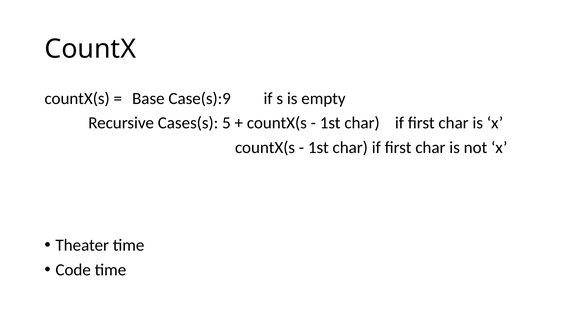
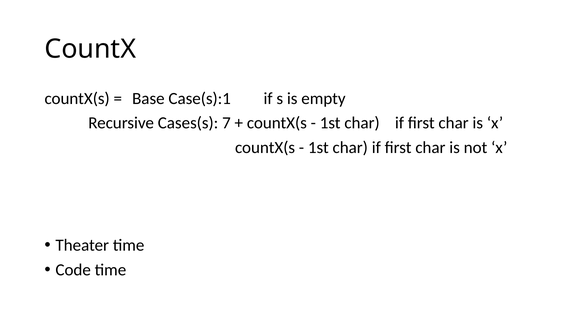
Case(s):9: Case(s):9 -> Case(s):1
5: 5 -> 7
